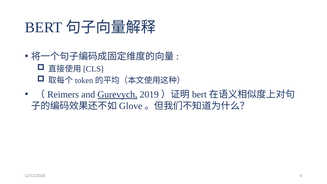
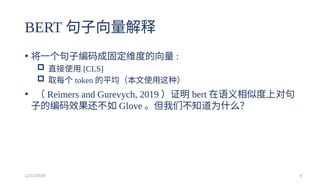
Gurevych underline: present -> none
